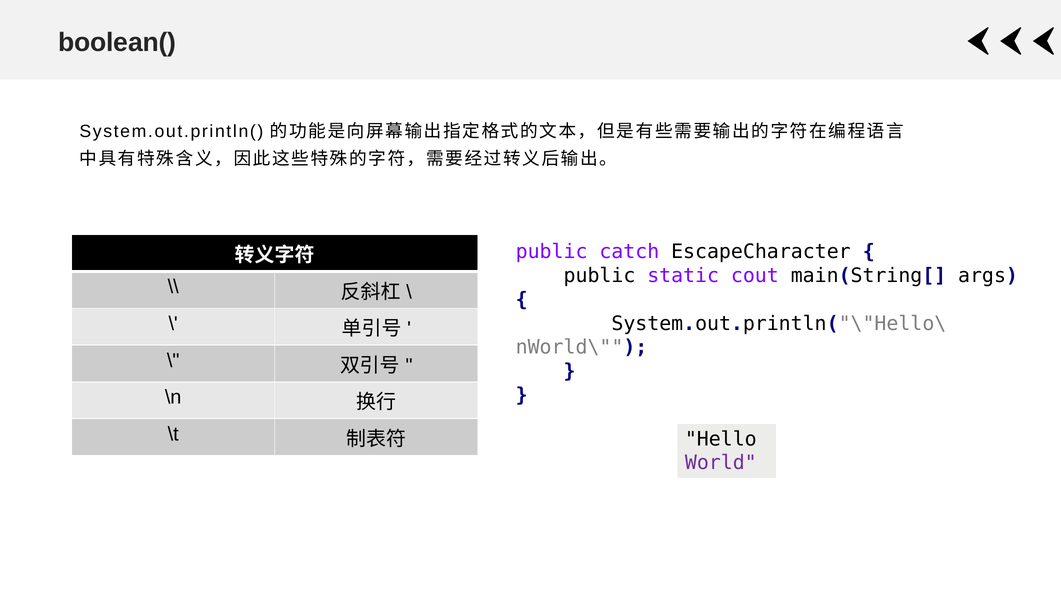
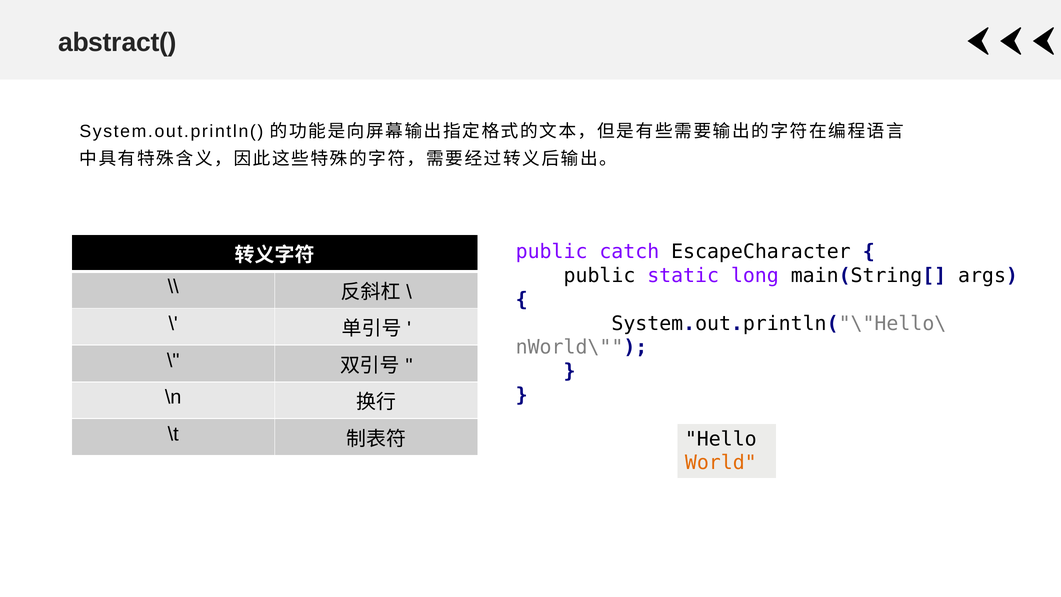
boolean(: boolean( -> abstract(
cout: cout -> long
World colour: purple -> orange
